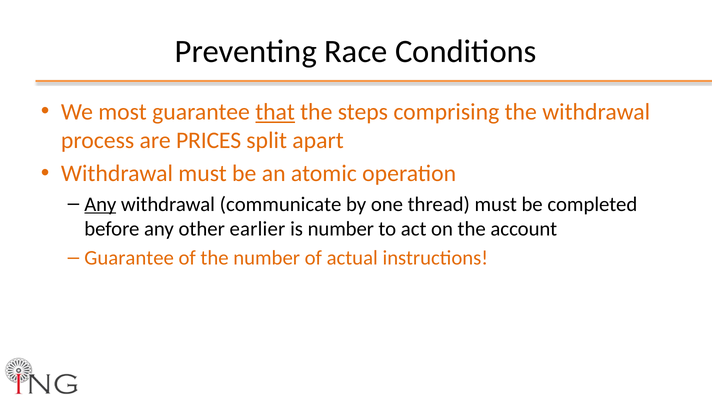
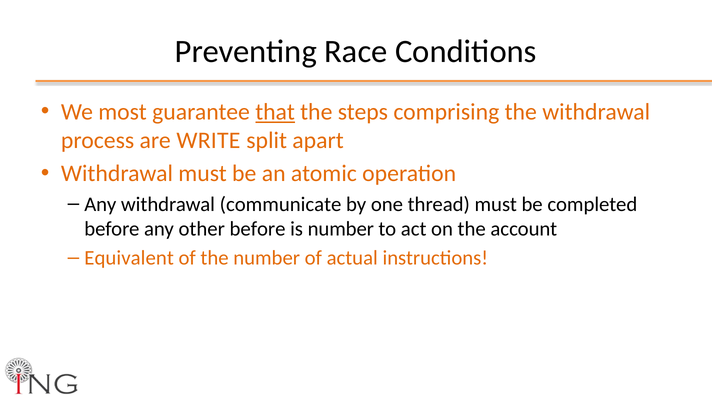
PRICES: PRICES -> WRITE
Any at (100, 204) underline: present -> none
other earlier: earlier -> before
Guarantee at (129, 258): Guarantee -> Equivalent
